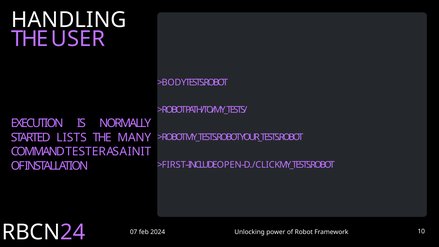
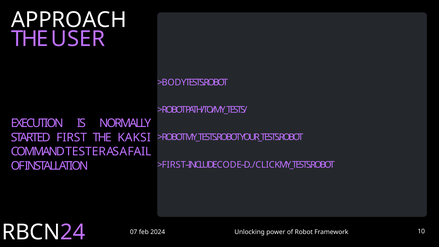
HANDLING: HANDLING -> APPROACH
STARTED LISTS: LISTS -> FIRST
MANY: MANY -> KAKSI
INIT: INIT -> FAIL
OPEN: OPEN -> CODE
